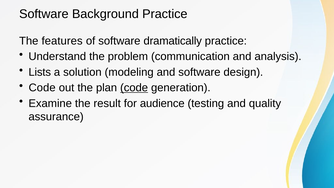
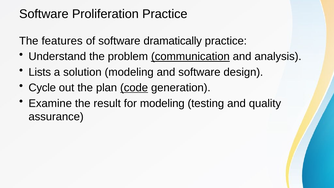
Background: Background -> Proliferation
communication underline: none -> present
Code at (42, 88): Code -> Cycle
for audience: audience -> modeling
